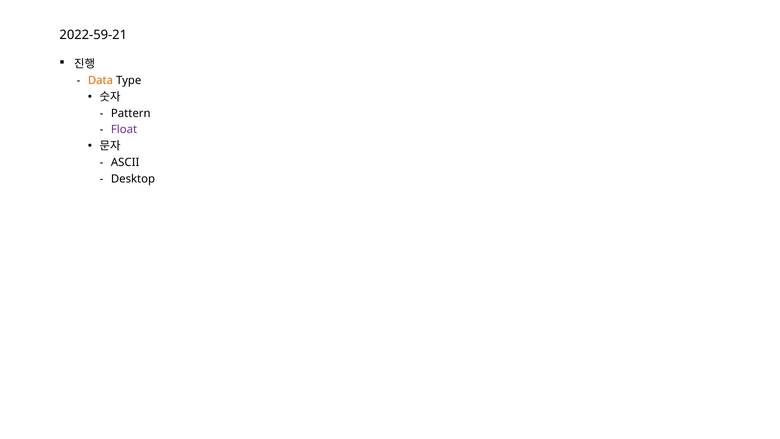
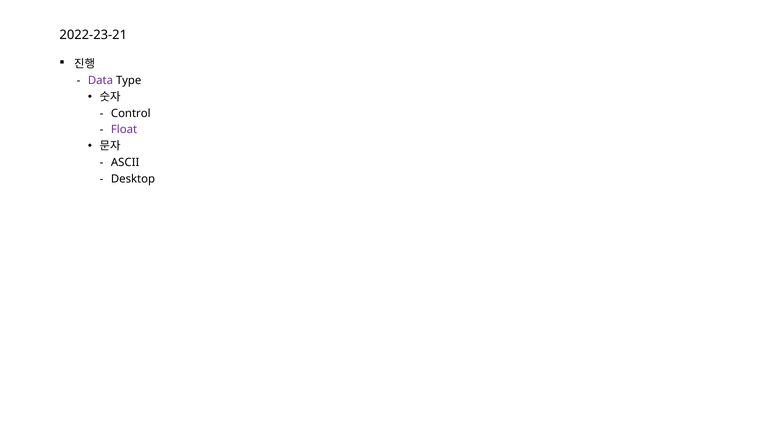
2022-59-21: 2022-59-21 -> 2022-23-21
Data colour: orange -> purple
Pattern: Pattern -> Control
